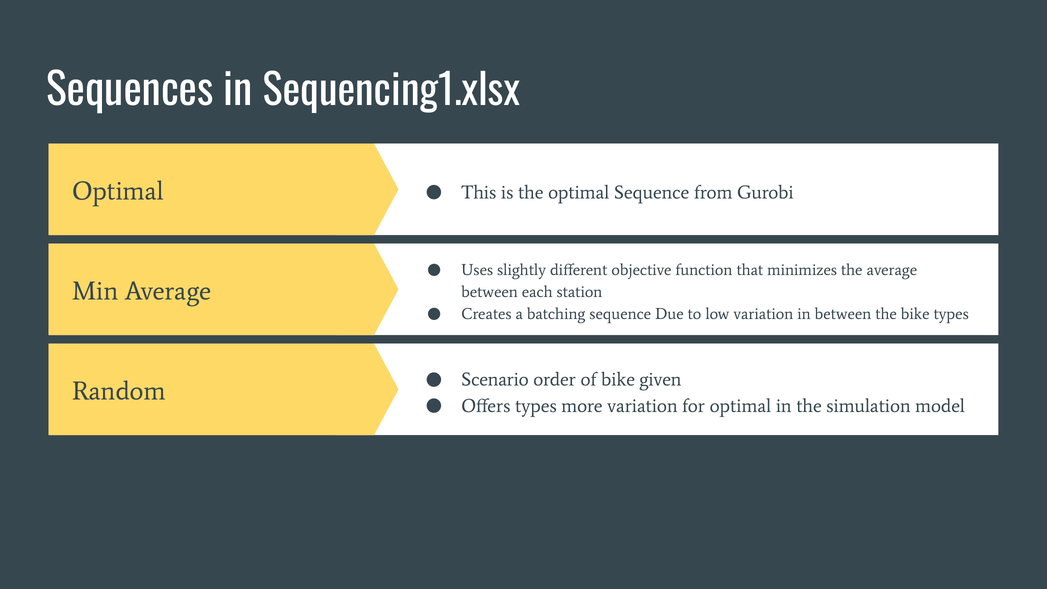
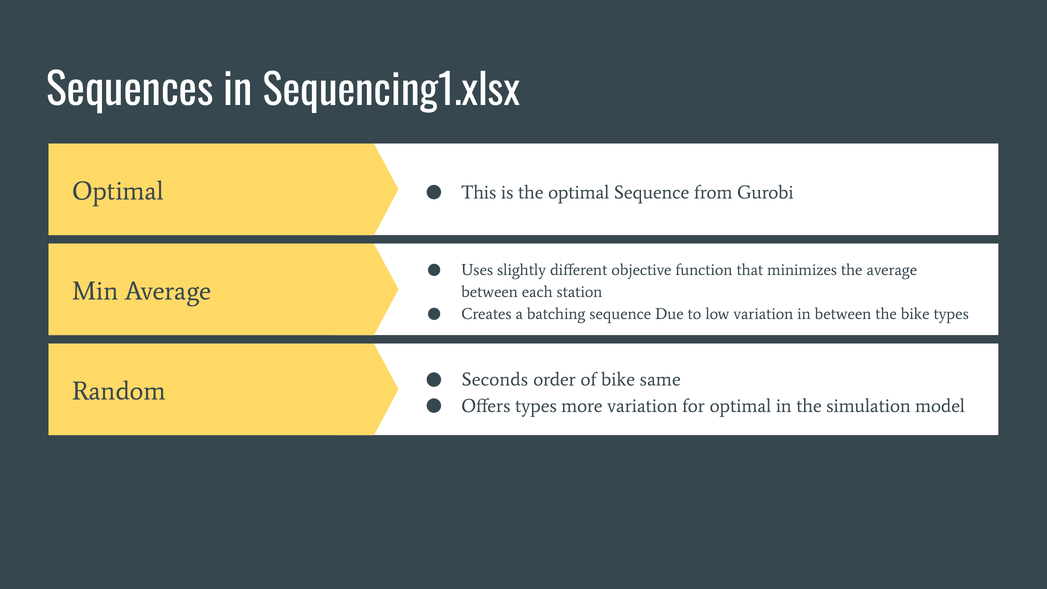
Scenario: Scenario -> Seconds
given: given -> same
